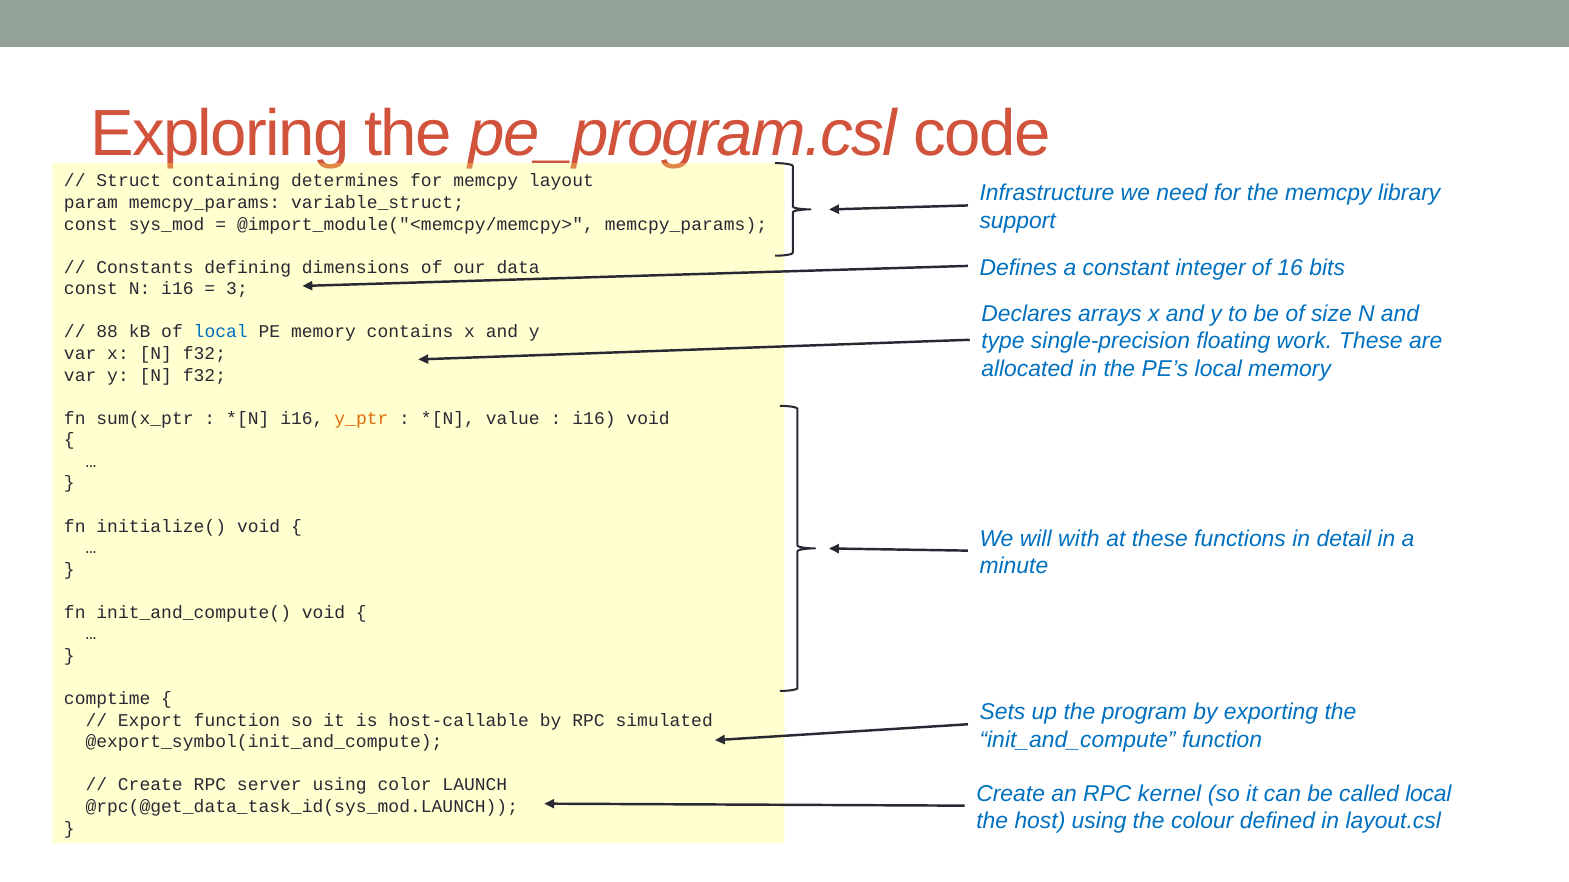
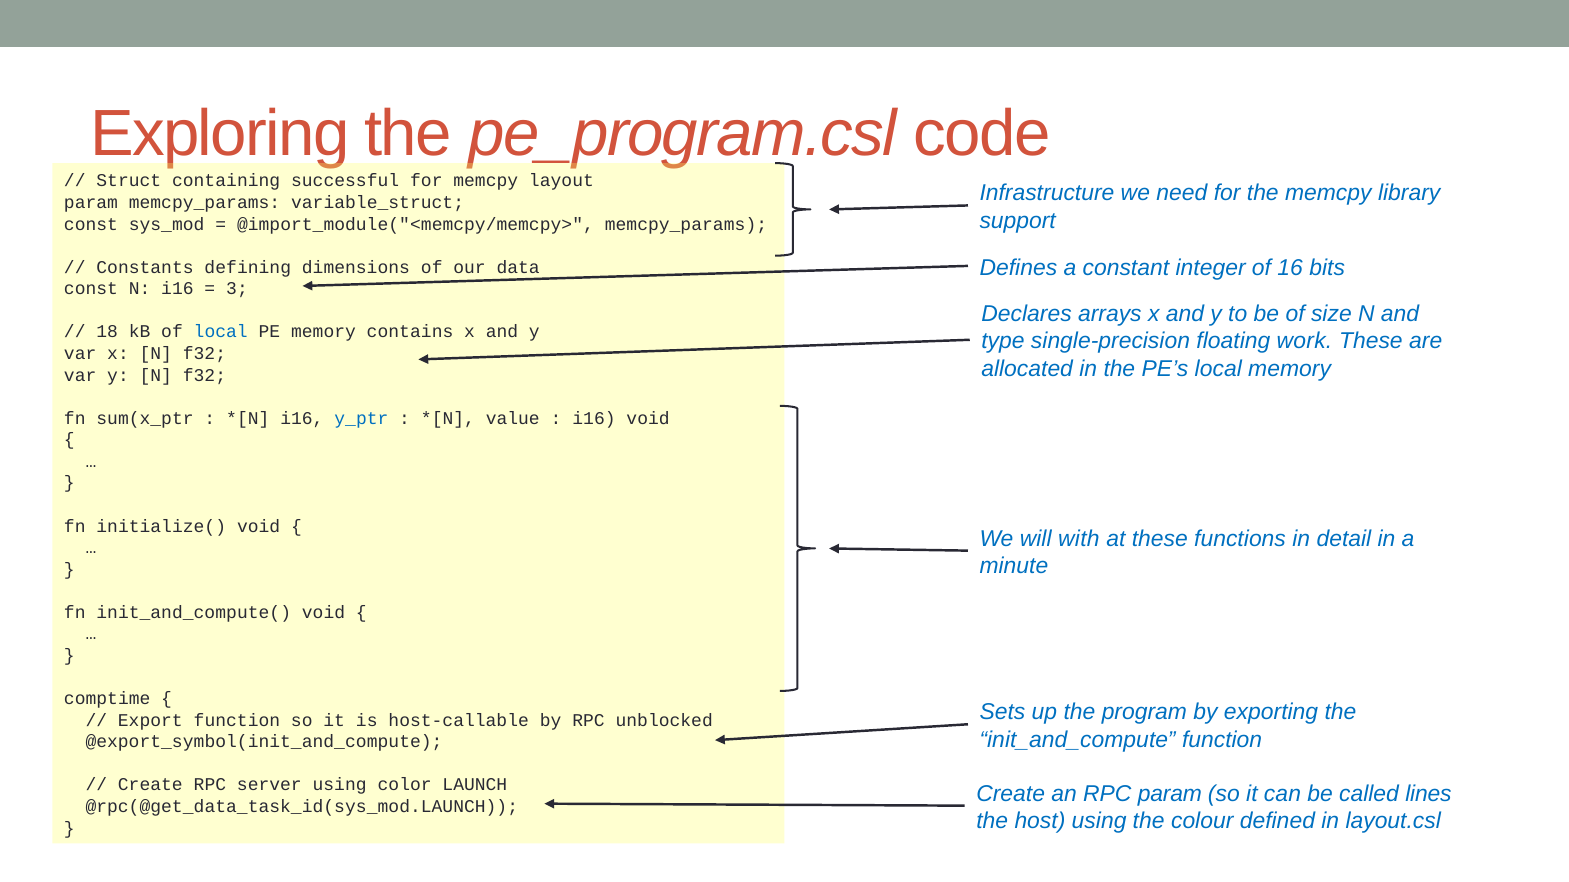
determines: determines -> successful
88: 88 -> 18
y_ptr colour: orange -> blue
simulated: simulated -> unblocked
RPC kernel: kernel -> param
called local: local -> lines
